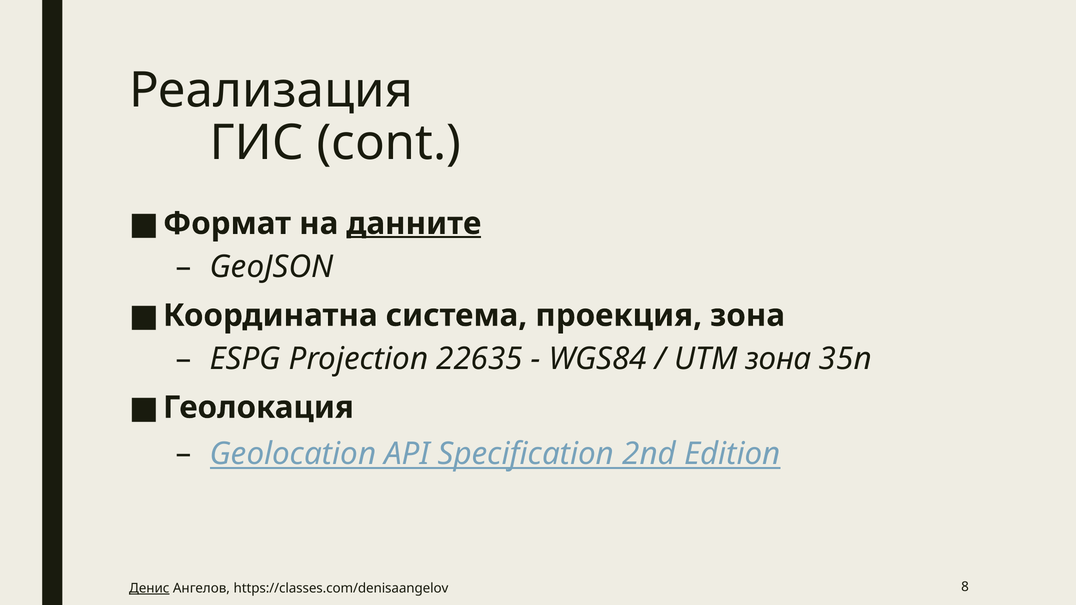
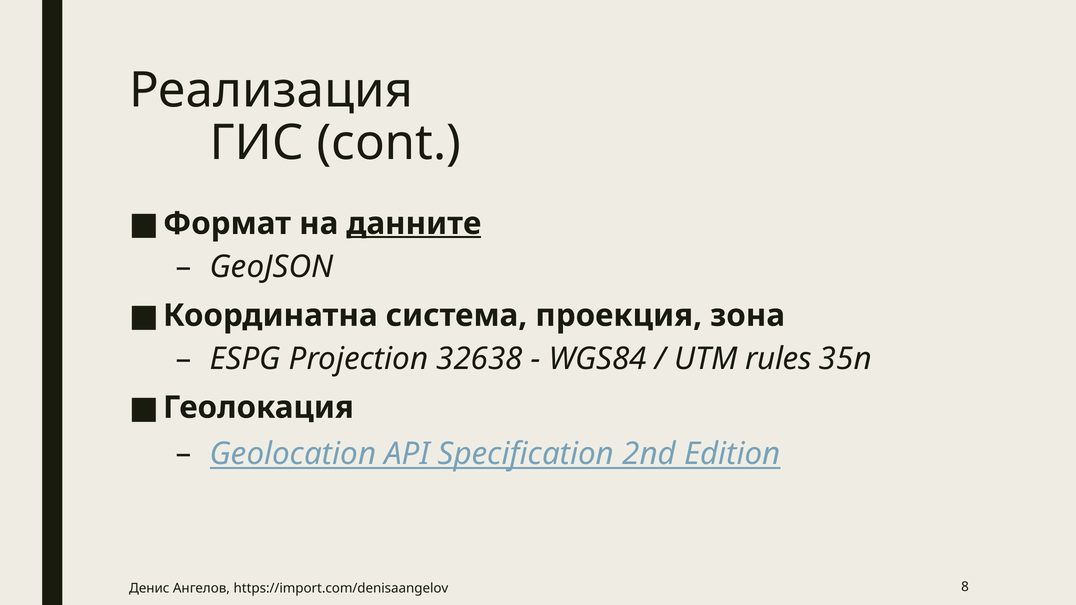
22635: 22635 -> 32638
UTM зона: зона -> rules
Денис underline: present -> none
https://classes.com/denisaangelov: https://classes.com/denisaangelov -> https://import.com/denisaangelov
